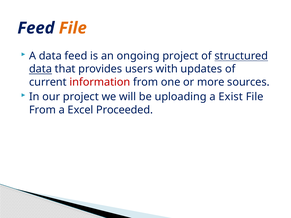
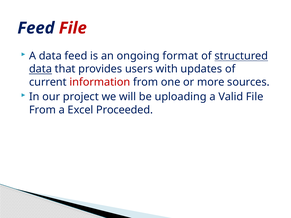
File at (73, 28) colour: orange -> red
ongoing project: project -> format
Exist: Exist -> Valid
